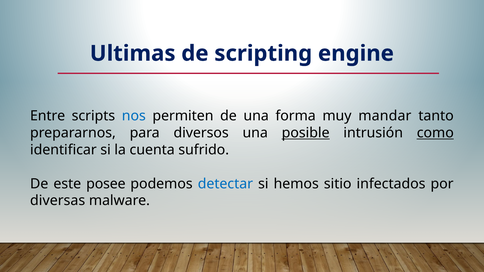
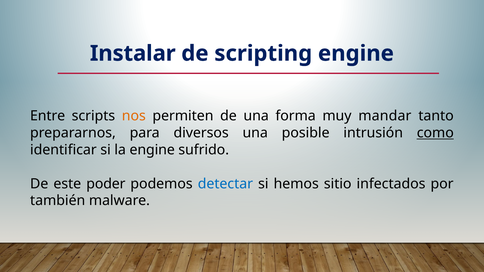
Ultimas: Ultimas -> Instalar
nos colour: blue -> orange
posible underline: present -> none
la cuenta: cuenta -> engine
posee: posee -> poder
diversas: diversas -> también
